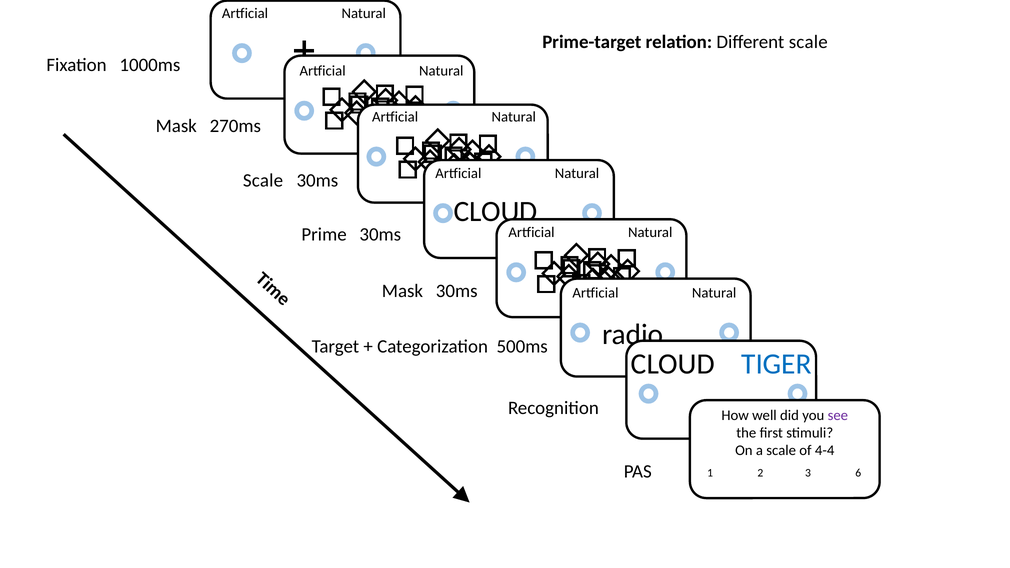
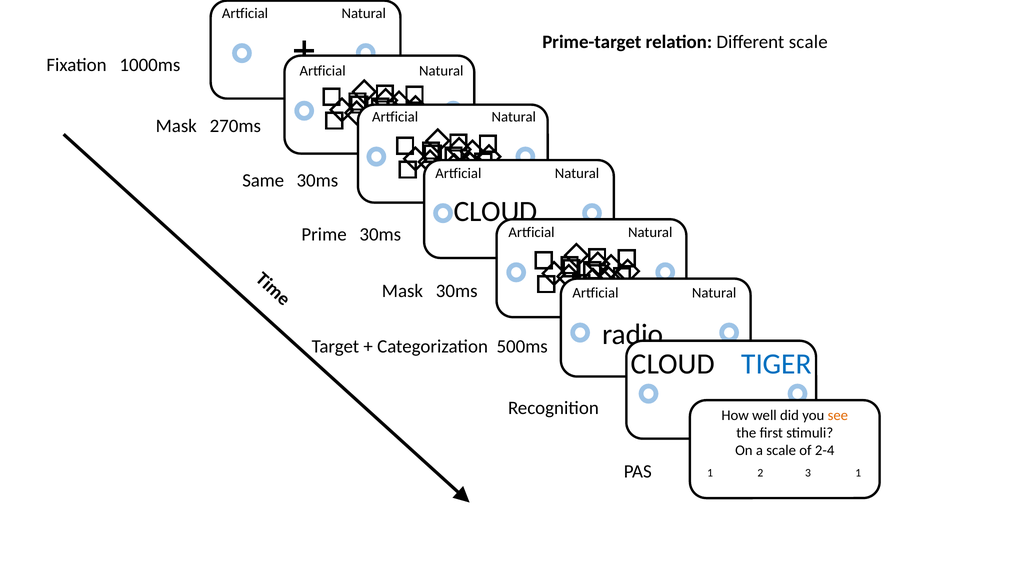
Scale at (263, 180): Scale -> Same
see colour: purple -> orange
4-4: 4-4 -> 2-4
3 6: 6 -> 1
